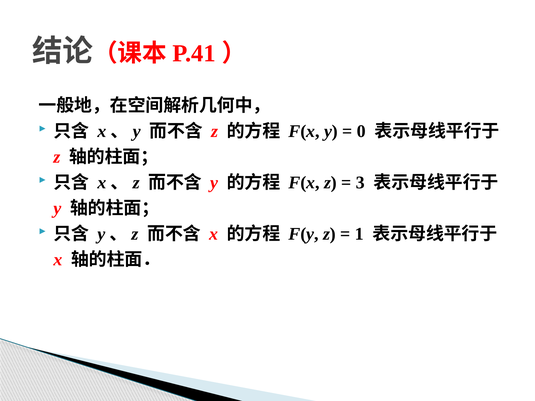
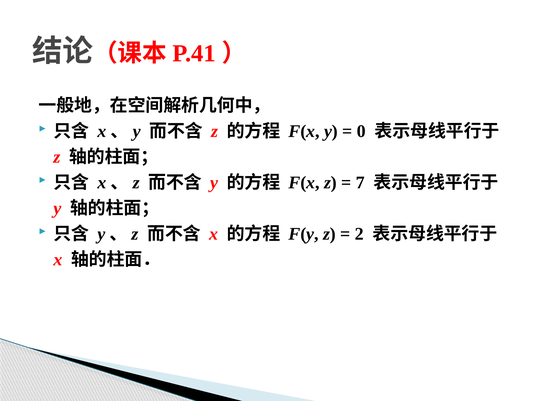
3: 3 -> 7
1: 1 -> 2
